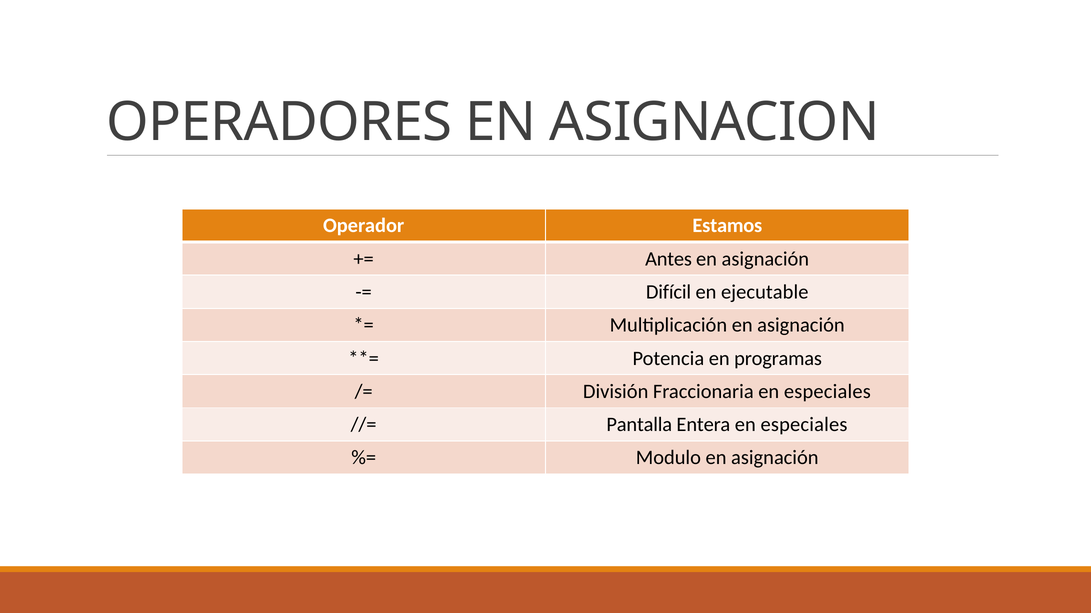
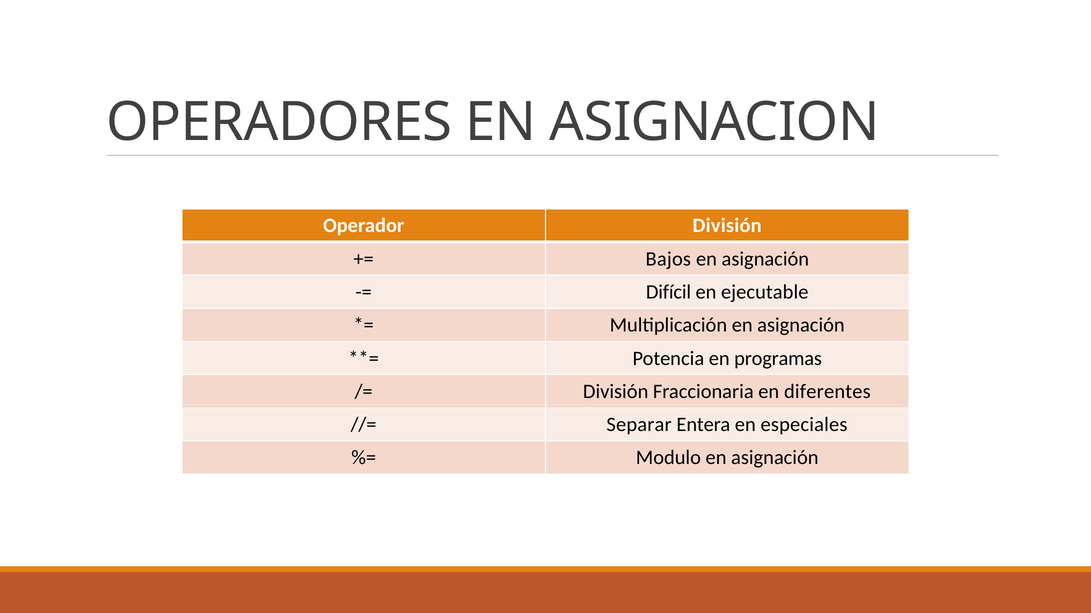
Operador Estamos: Estamos -> División
Antes: Antes -> Bajos
Fraccionaria en especiales: especiales -> diferentes
Pantalla: Pantalla -> Separar
